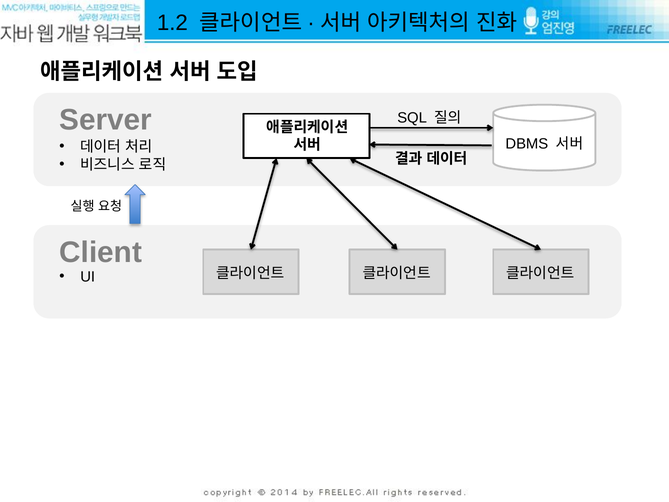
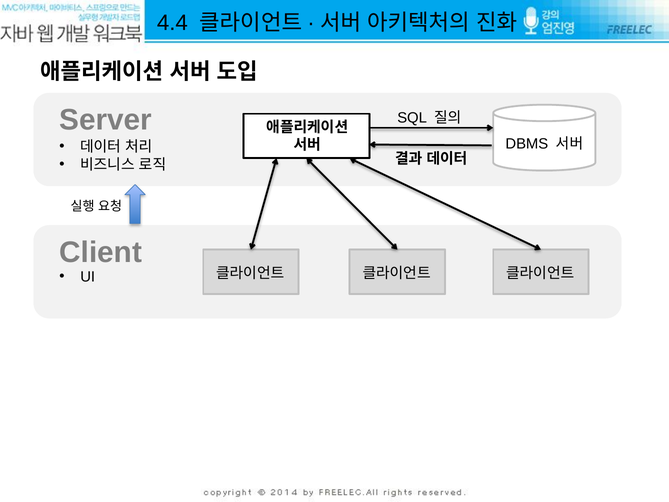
1.2: 1.2 -> 4.4
